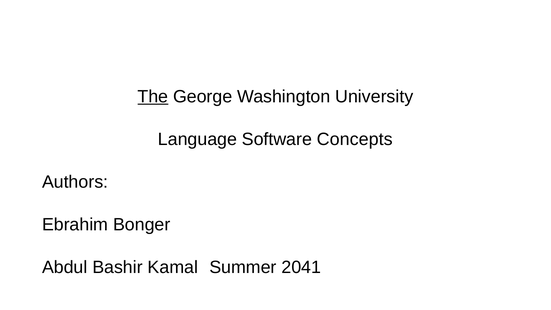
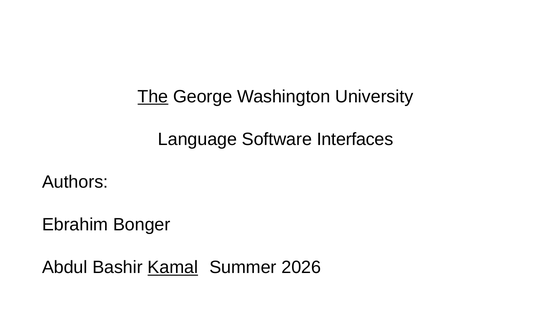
Concepts: Concepts -> Interfaces
Kamal underline: none -> present
2041: 2041 -> 2026
